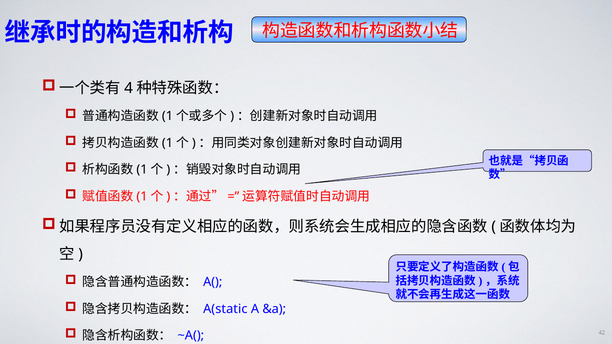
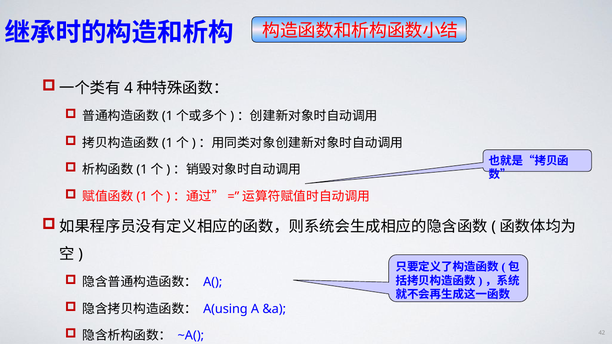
A(static: A(static -> A(using
